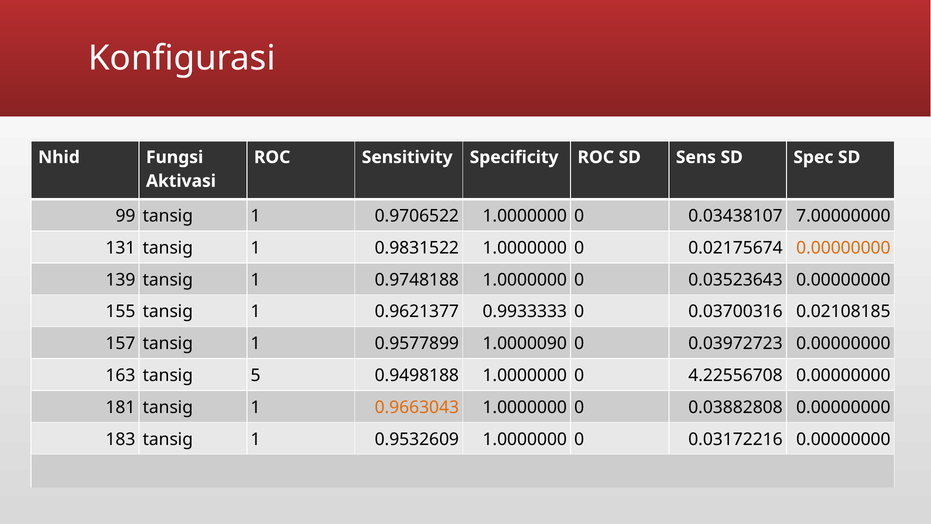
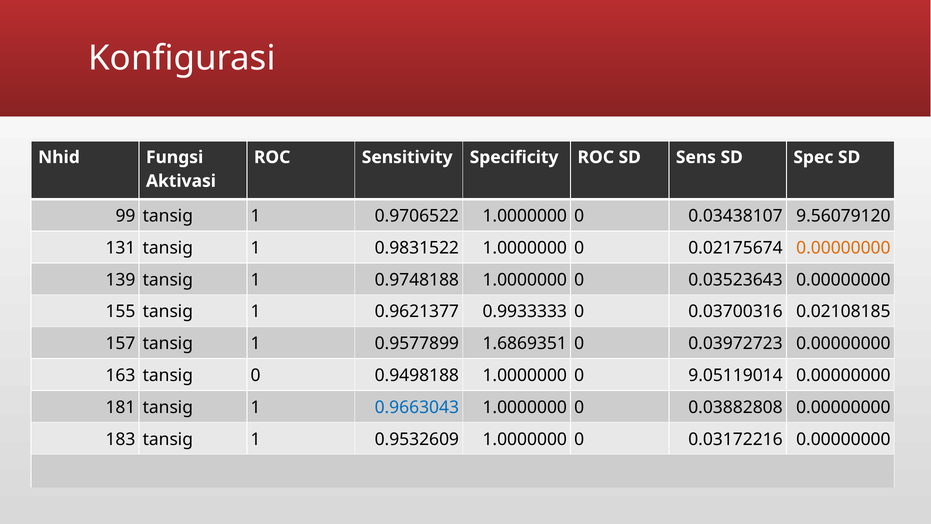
7.00000000: 7.00000000 -> 9.56079120
1.0000090: 1.0000090 -> 1.6869351
tansig 5: 5 -> 0
4.22556708: 4.22556708 -> 9.05119014
0.9663043 colour: orange -> blue
